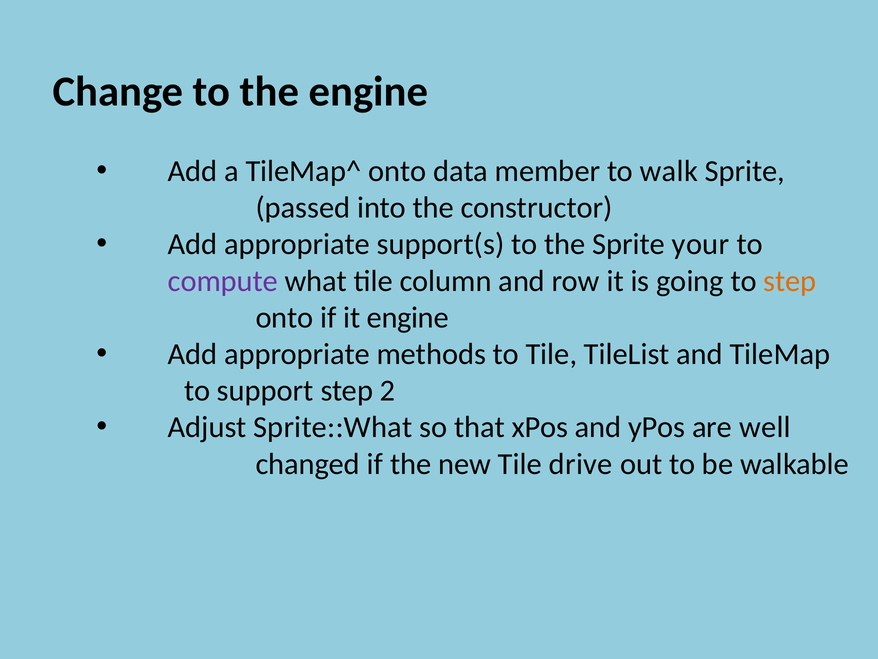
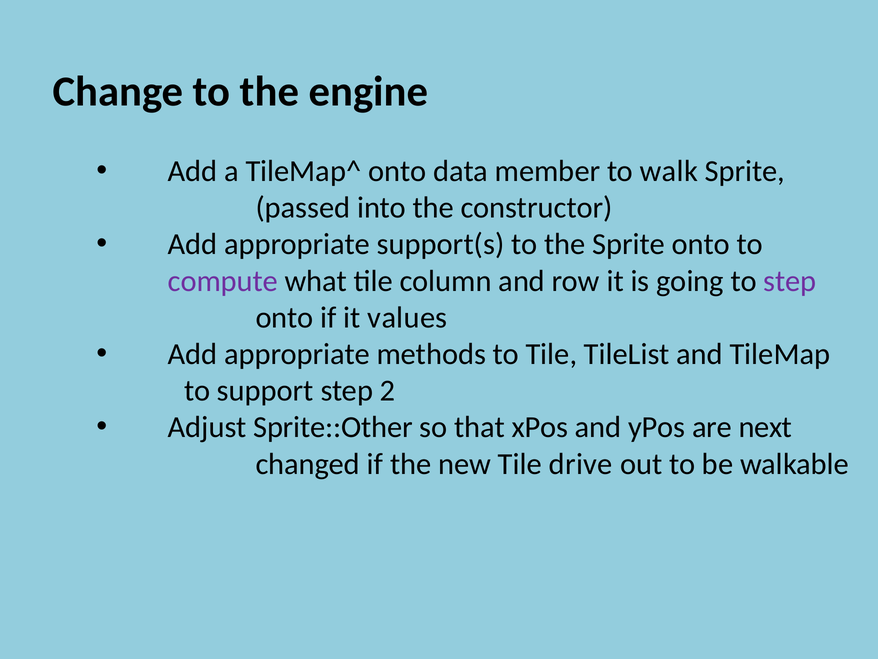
Sprite your: your -> onto
step at (790, 281) colour: orange -> purple
it engine: engine -> values
Sprite::What: Sprite::What -> Sprite::Other
well: well -> next
